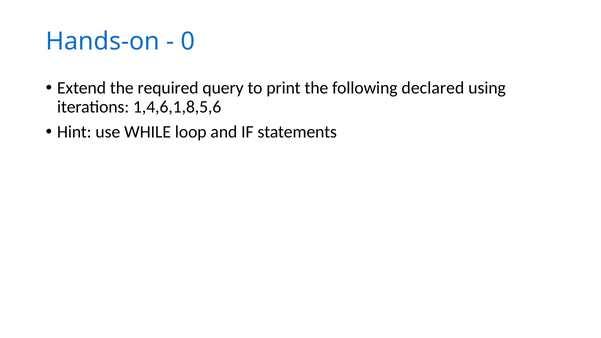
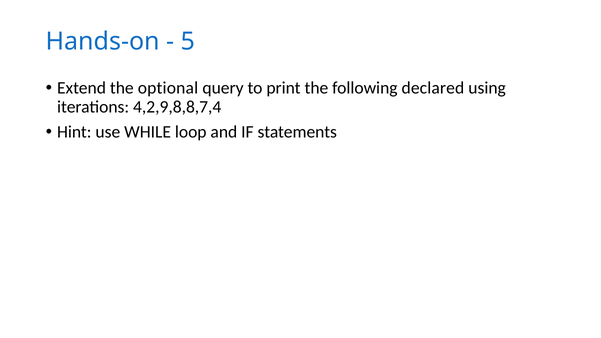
0: 0 -> 5
required: required -> optional
1,4,6,1,8,5,6: 1,4,6,1,8,5,6 -> 4,2,9,8,8,7,4
